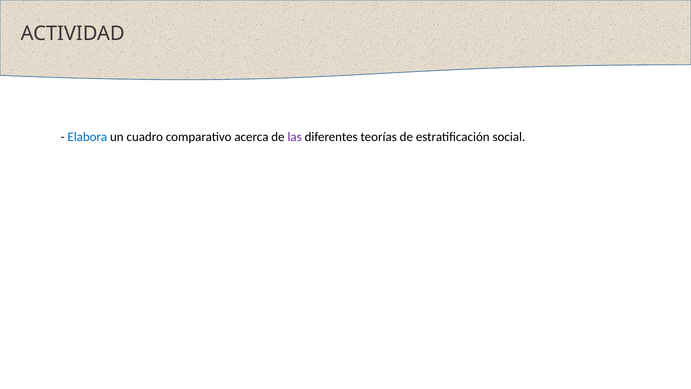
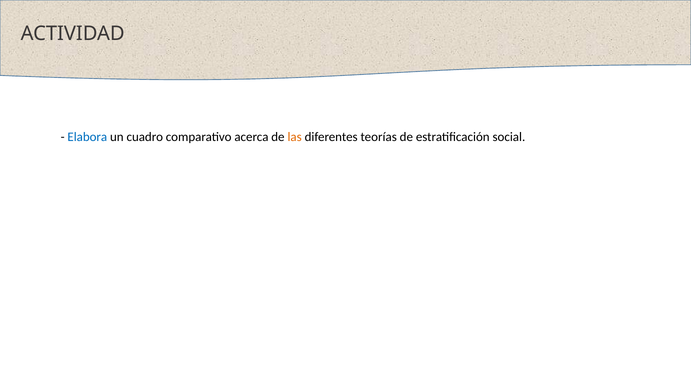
las colour: purple -> orange
